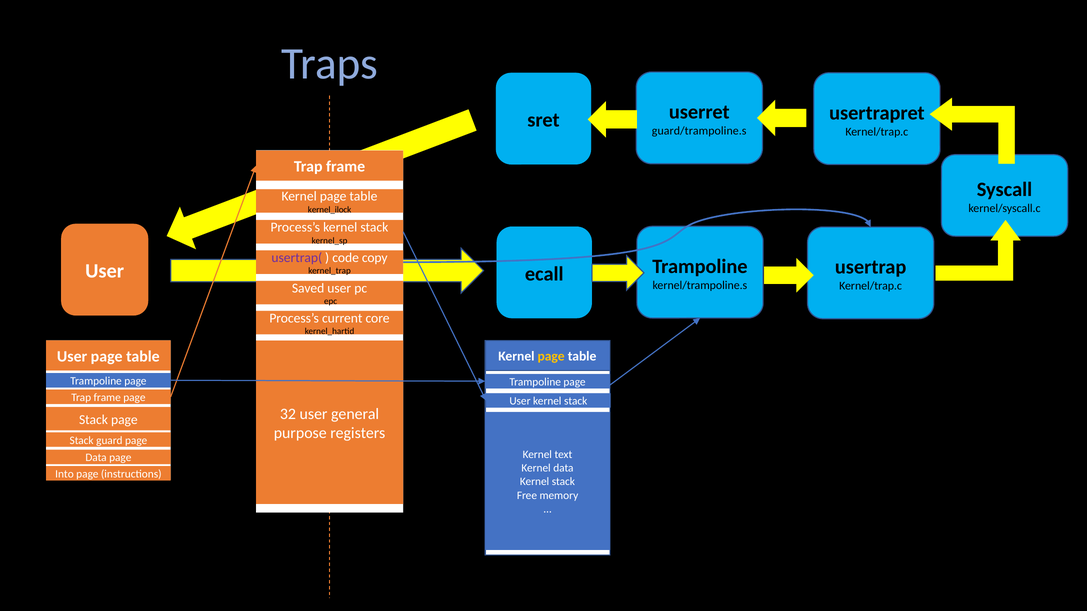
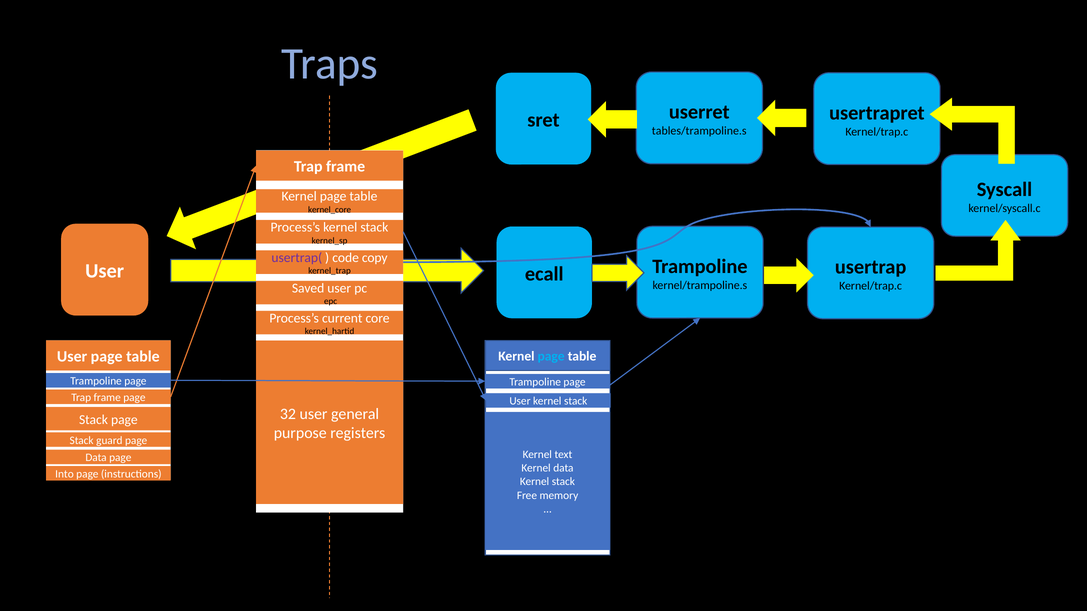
guard/trampoline.s: guard/trampoline.s -> tables/trampoline.s
kernel_ilock: kernel_ilock -> kernel_core
page at (551, 357) colour: yellow -> light blue
